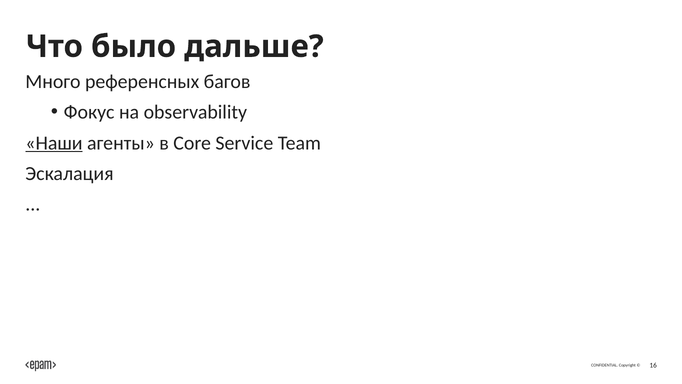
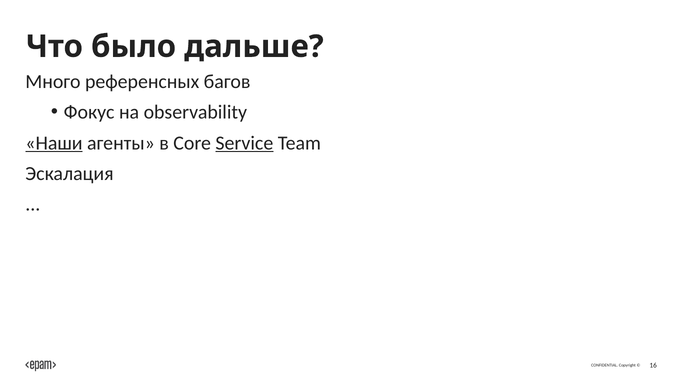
Service underline: none -> present
